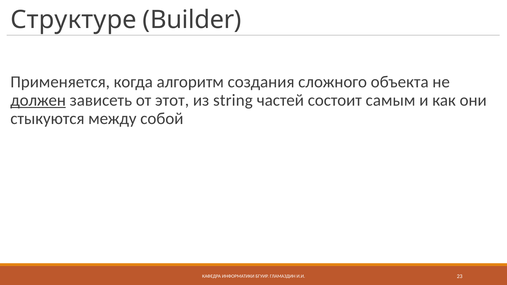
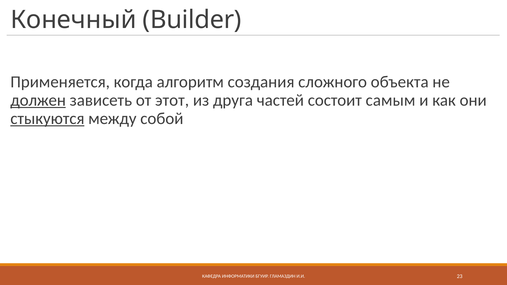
Структуре: Структуре -> Конечный
string: string -> друга
стыкуются underline: none -> present
